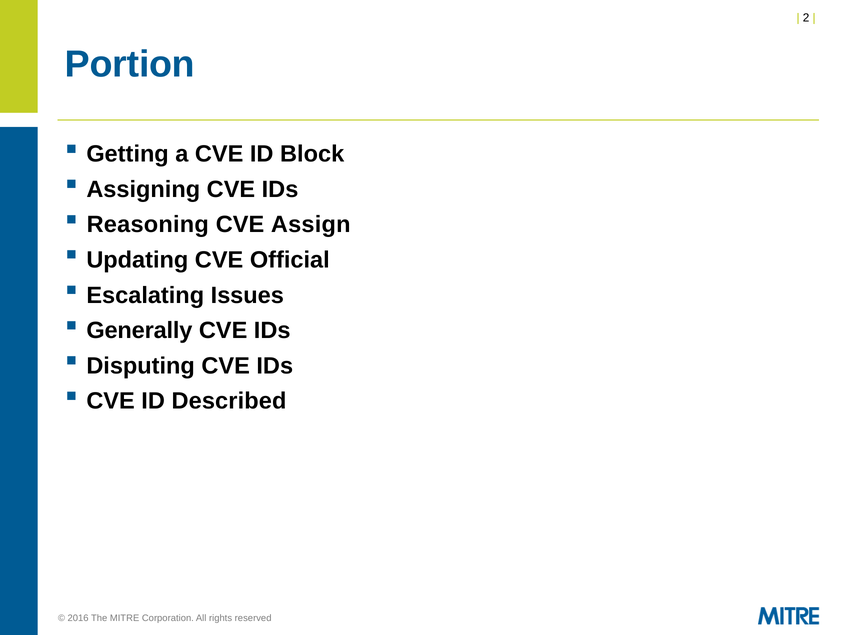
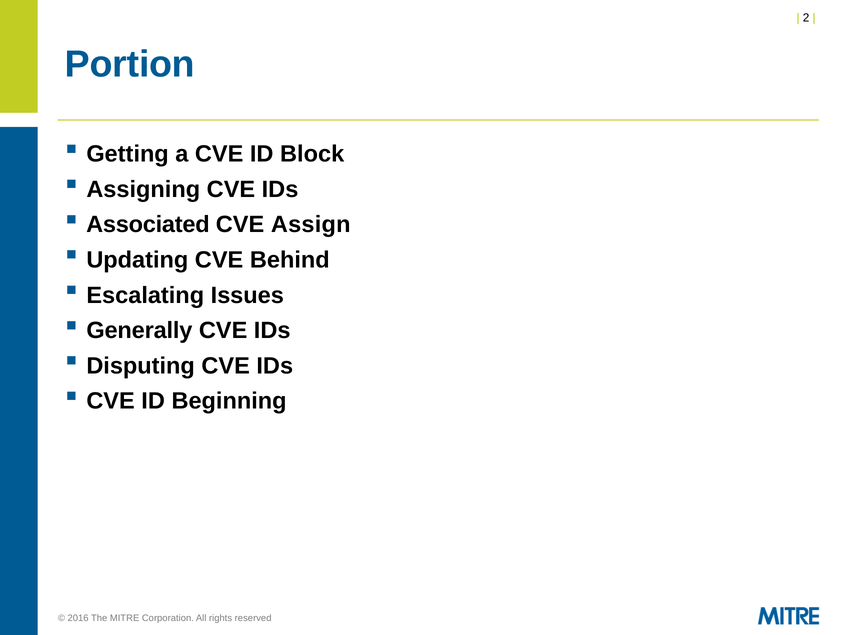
Reasoning: Reasoning -> Associated
Official: Official -> Behind
Described: Described -> Beginning
